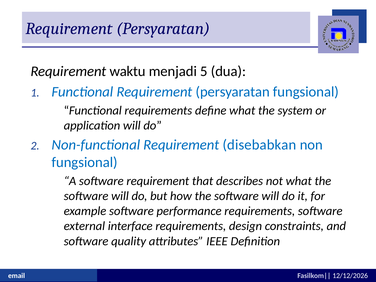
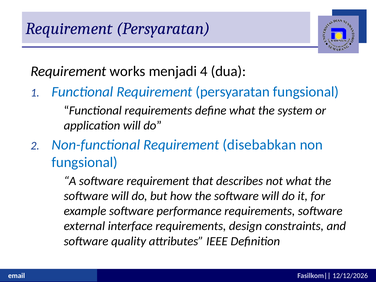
waktu: waktu -> works
5: 5 -> 4
